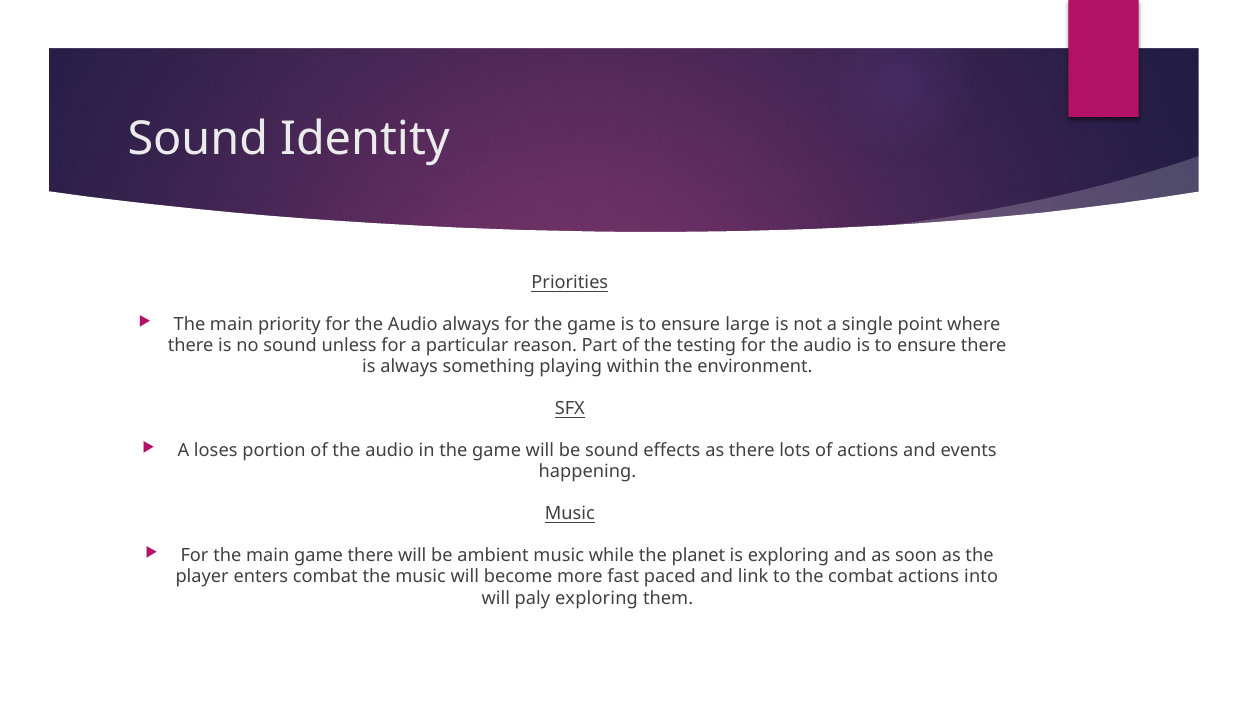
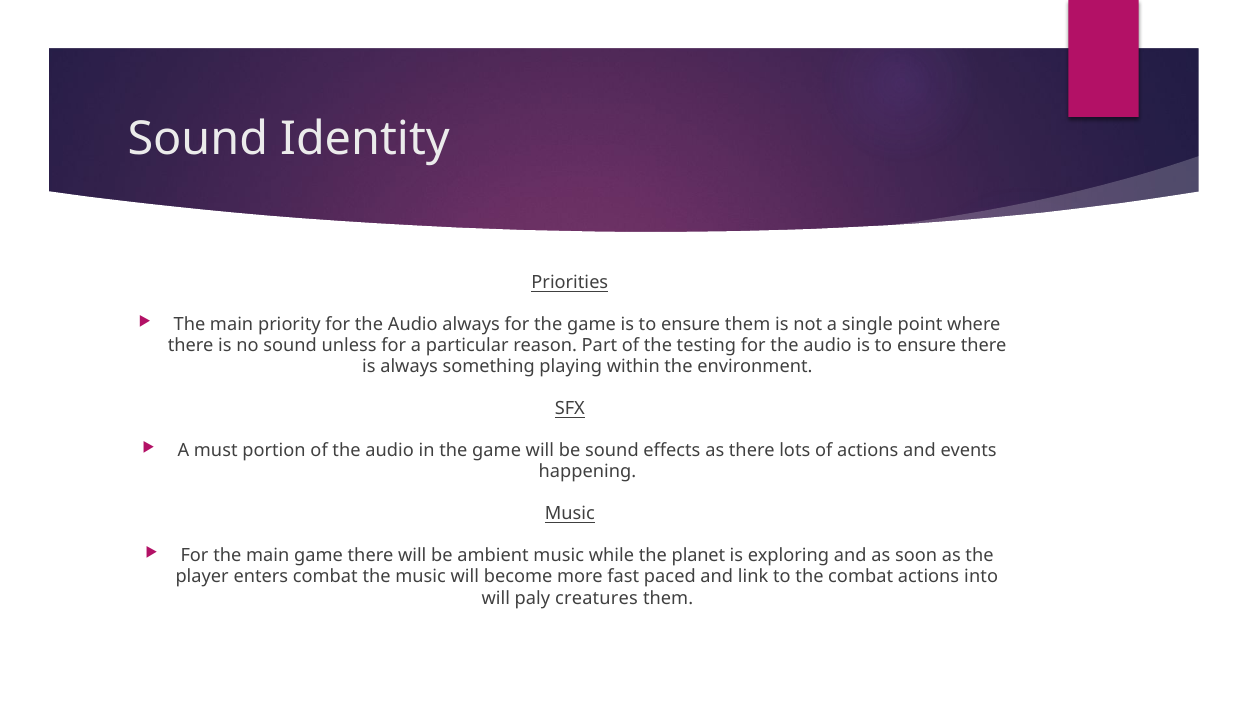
ensure large: large -> them
loses: loses -> must
paly exploring: exploring -> creatures
